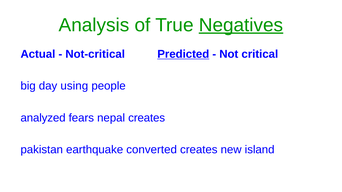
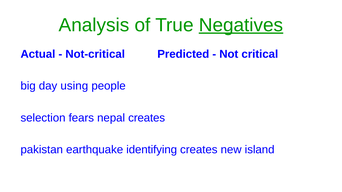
Predicted underline: present -> none
analyzed: analyzed -> selection
converted: converted -> identifying
